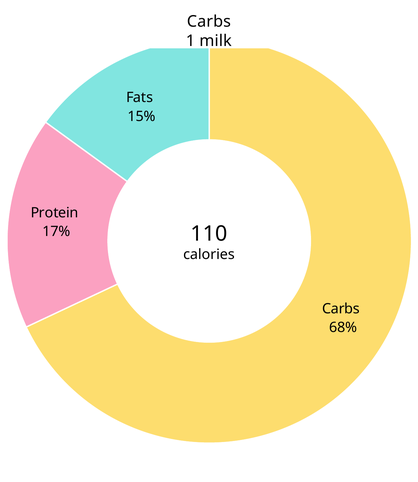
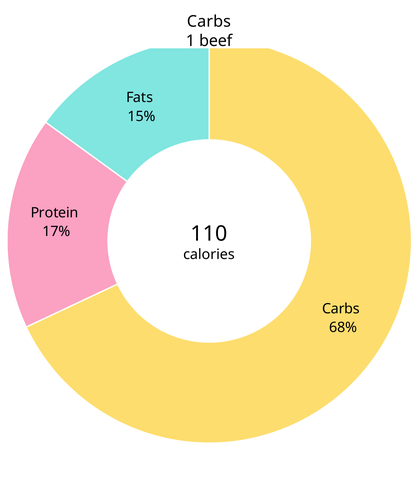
milk: milk -> beef
